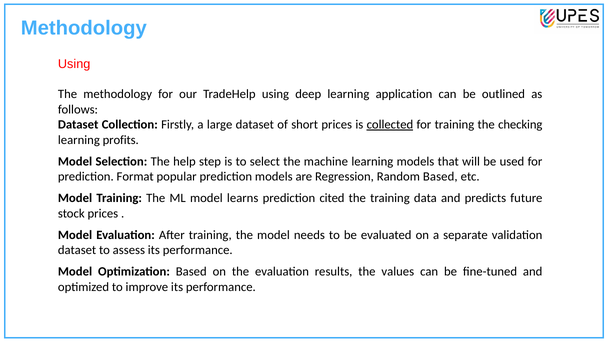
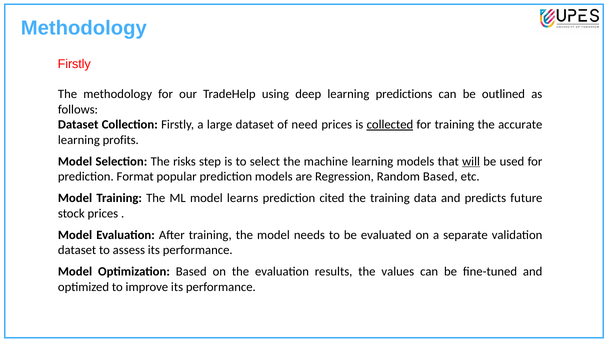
Using at (74, 64): Using -> Firstly
application: application -> predictions
short: short -> need
checking: checking -> accurate
help: help -> risks
will underline: none -> present
